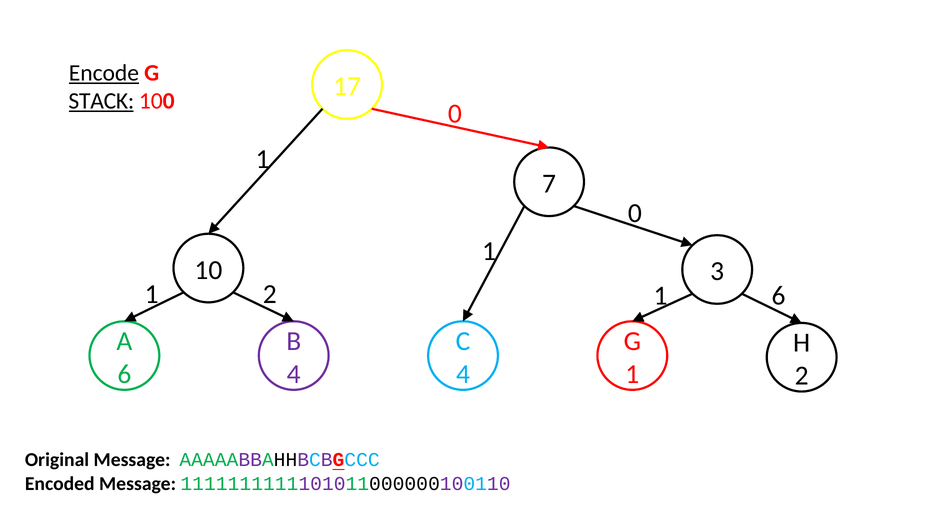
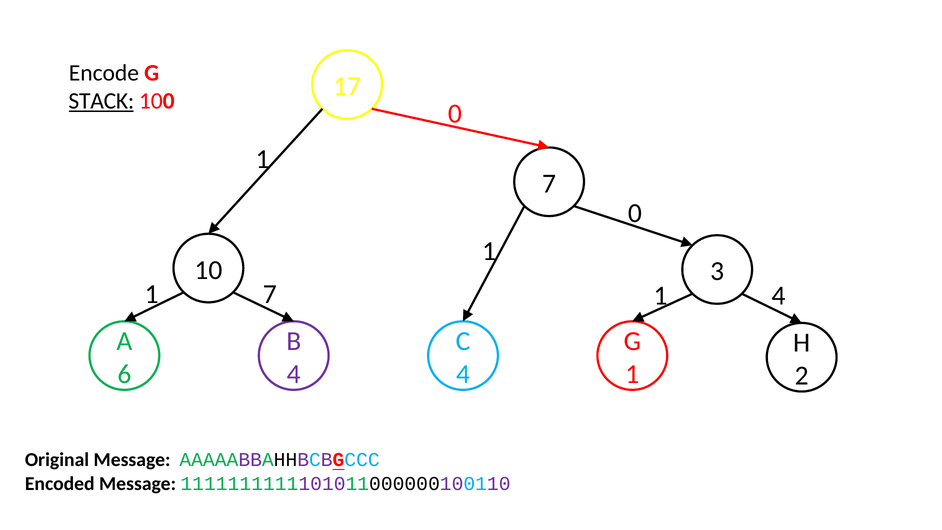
Encode underline: present -> none
1 2: 2 -> 7
1 6: 6 -> 4
